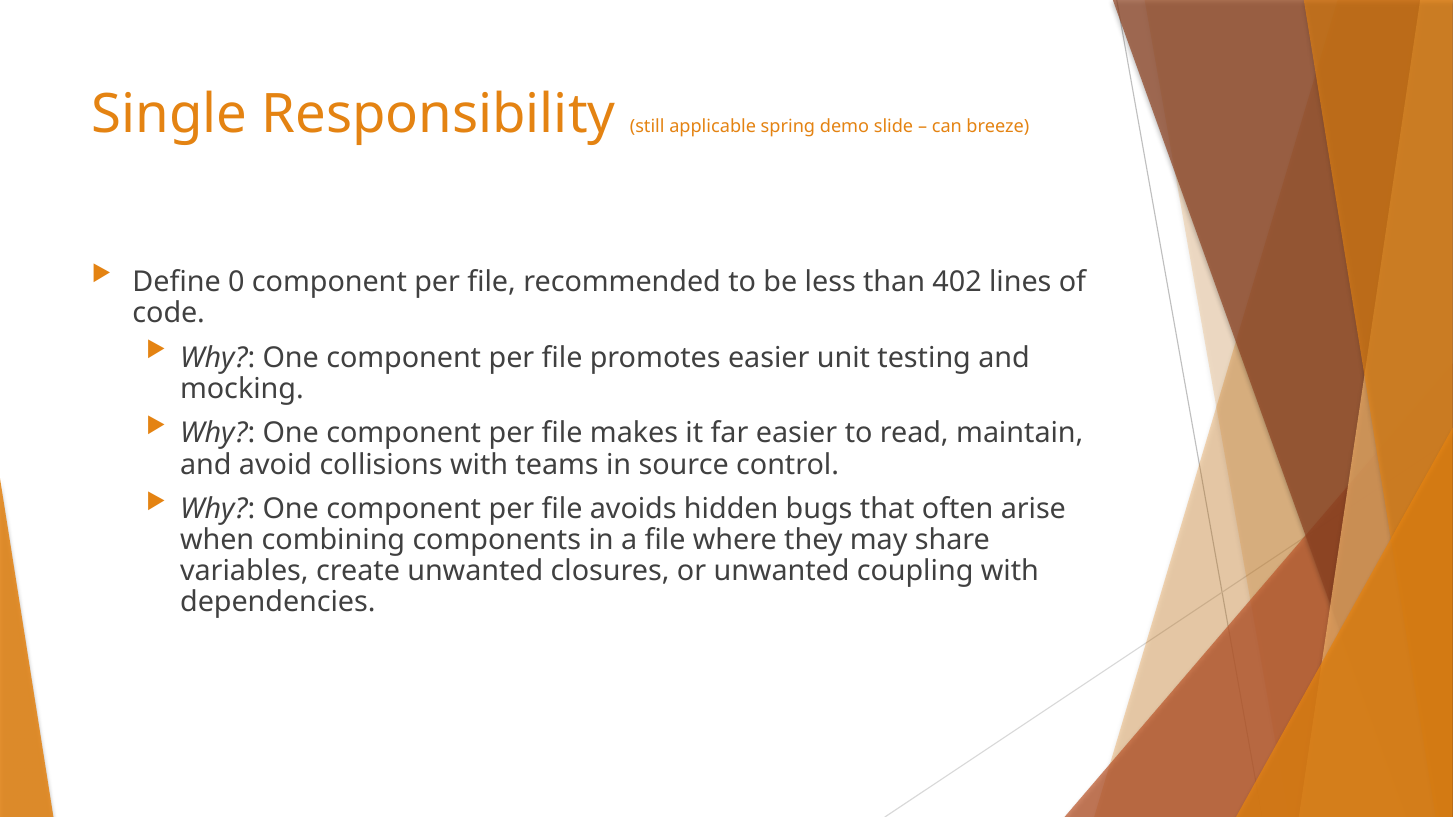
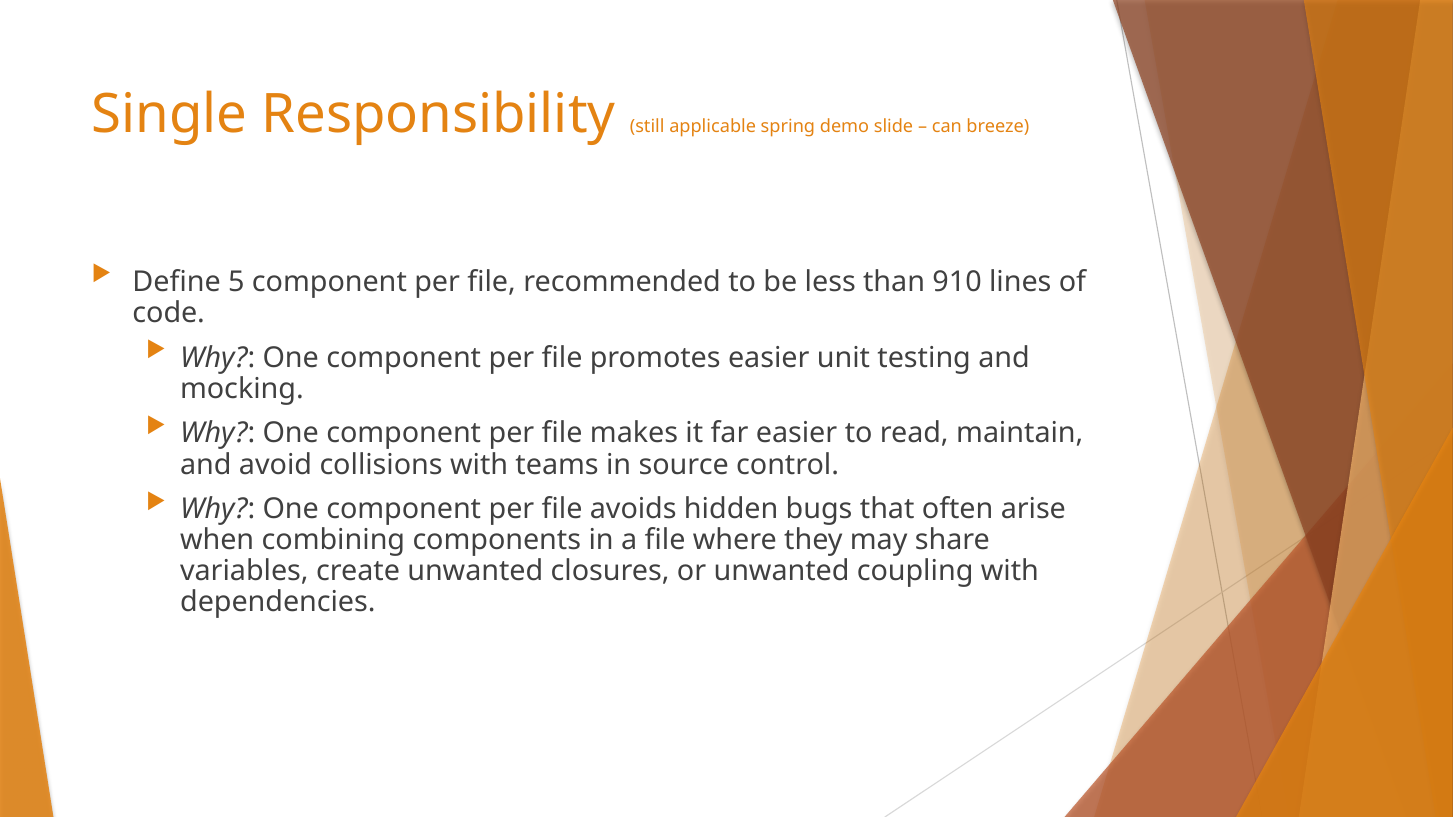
0: 0 -> 5
402: 402 -> 910
